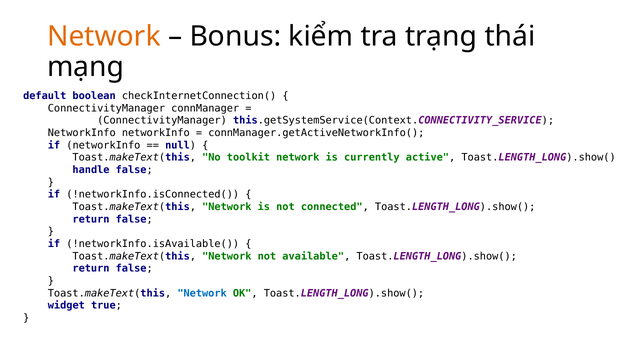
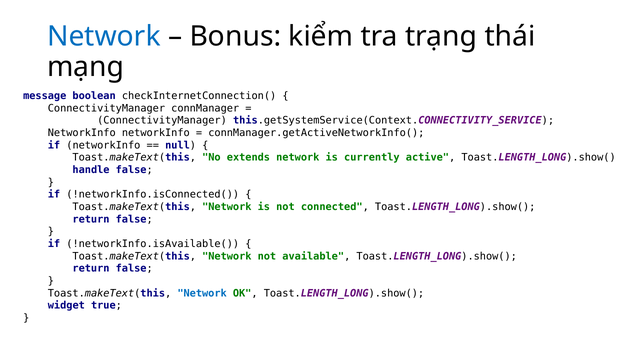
Network at (104, 37) colour: orange -> blue
default: default -> message
toolkit: toolkit -> extends
